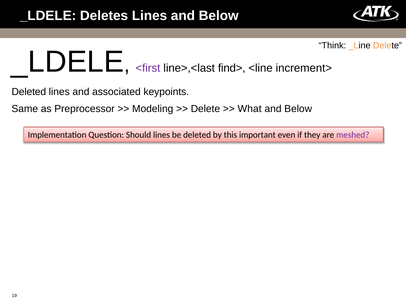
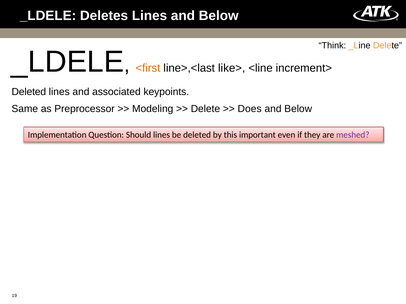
<first colour: purple -> orange
find>: find> -> like>
What: What -> Does
